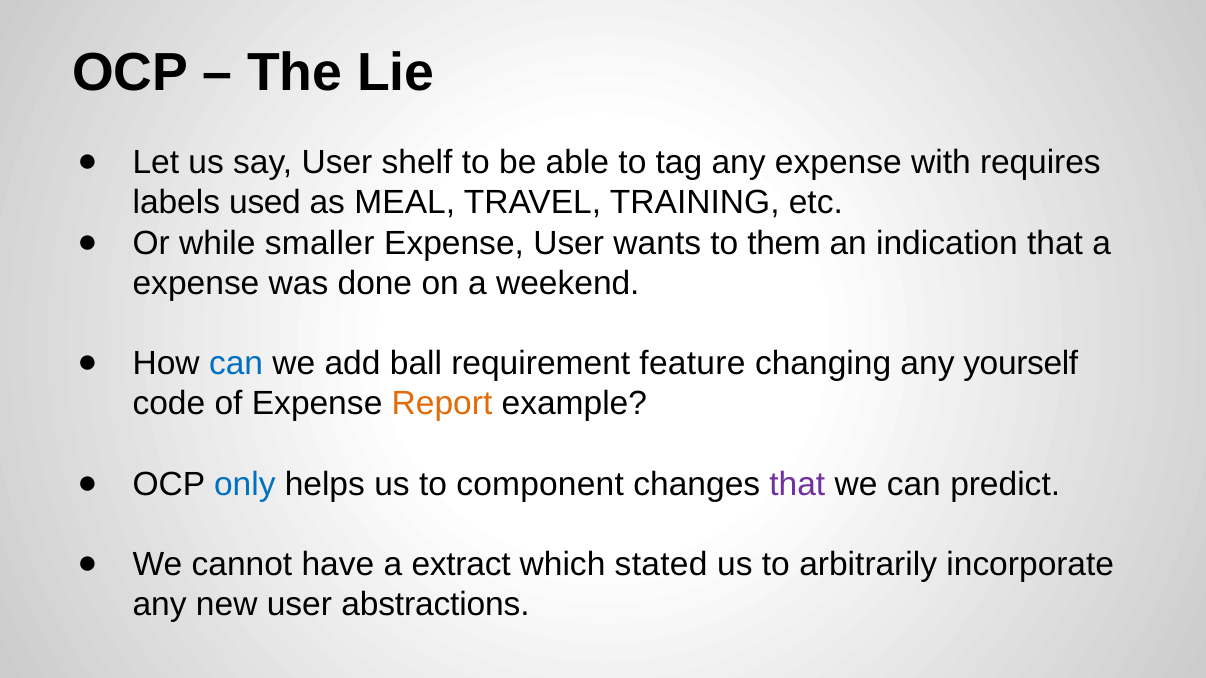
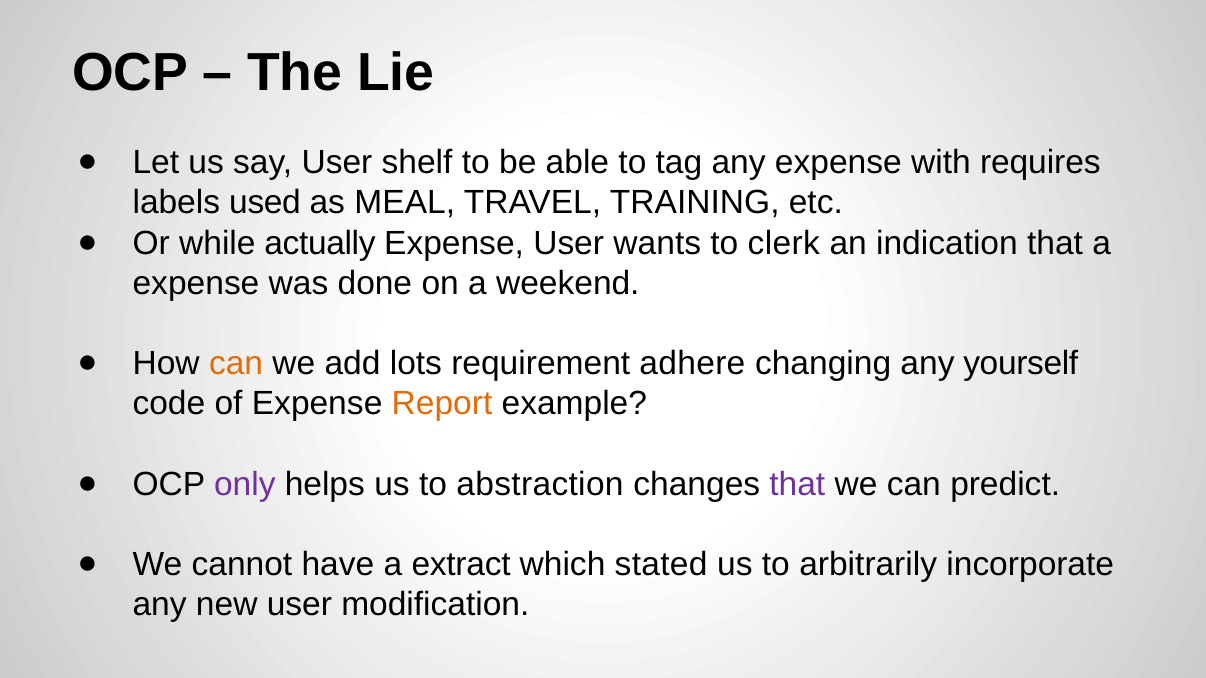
smaller: smaller -> actually
them: them -> clerk
can at (236, 364) colour: blue -> orange
ball: ball -> lots
feature: feature -> adhere
only colour: blue -> purple
component: component -> abstraction
abstractions: abstractions -> modification
